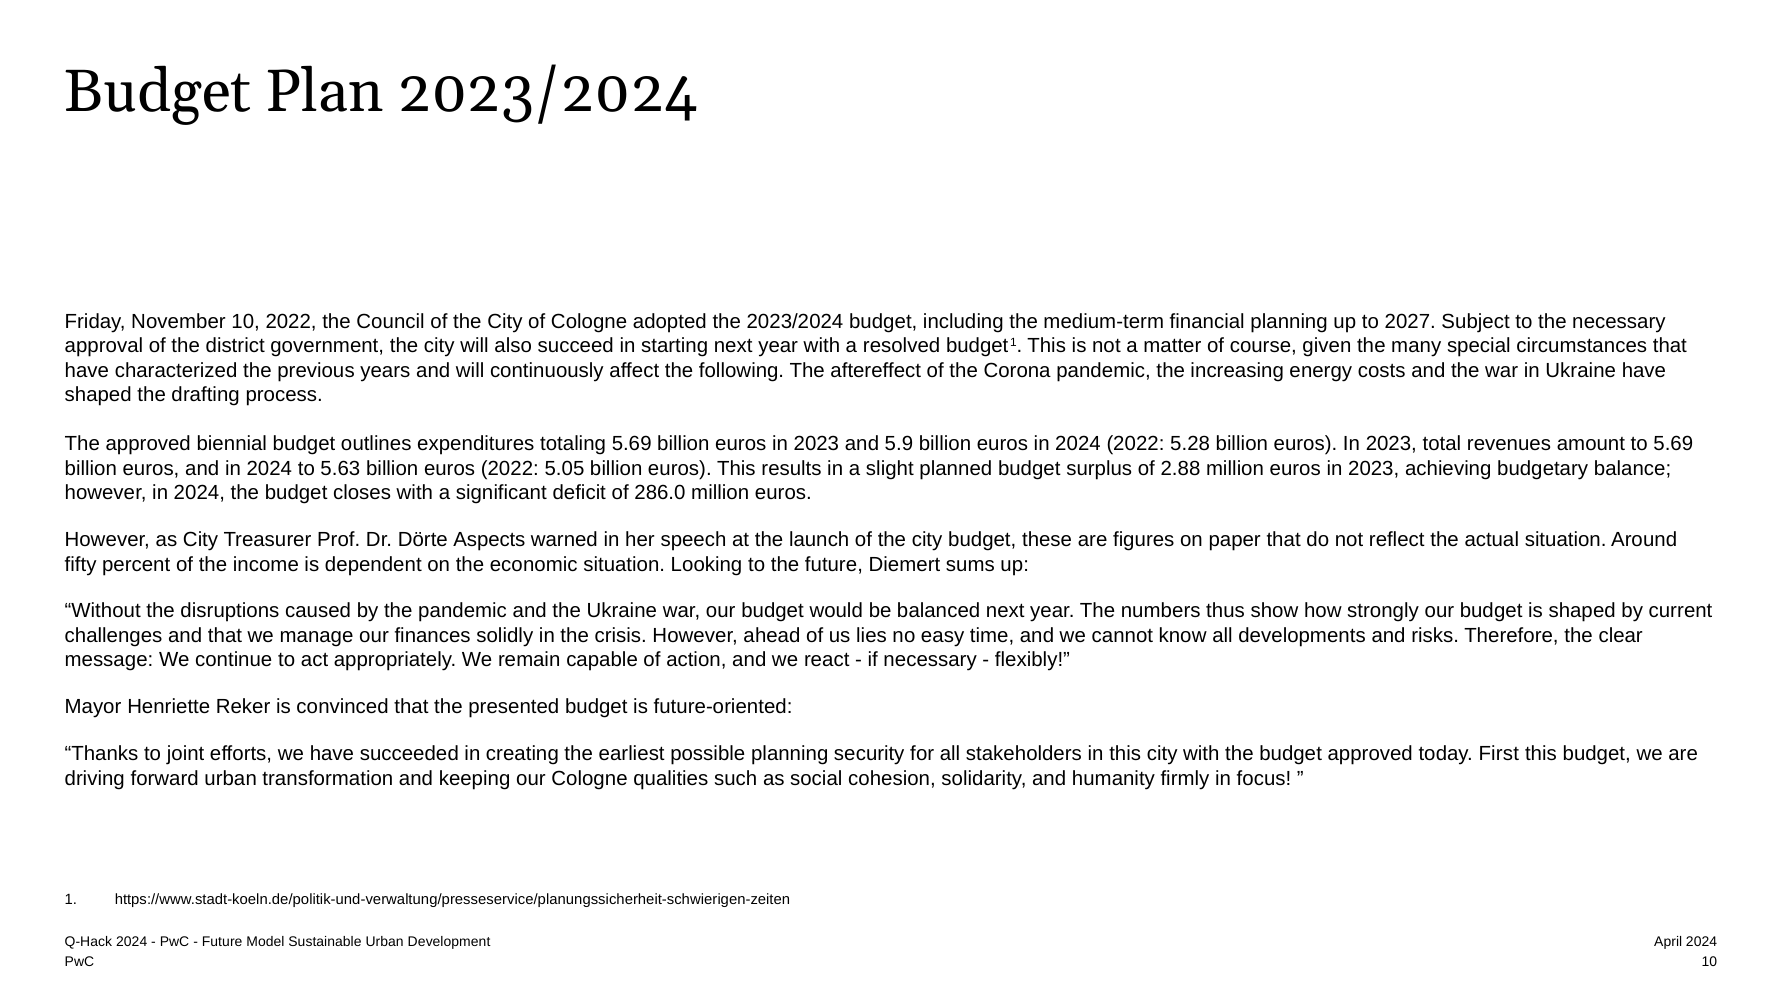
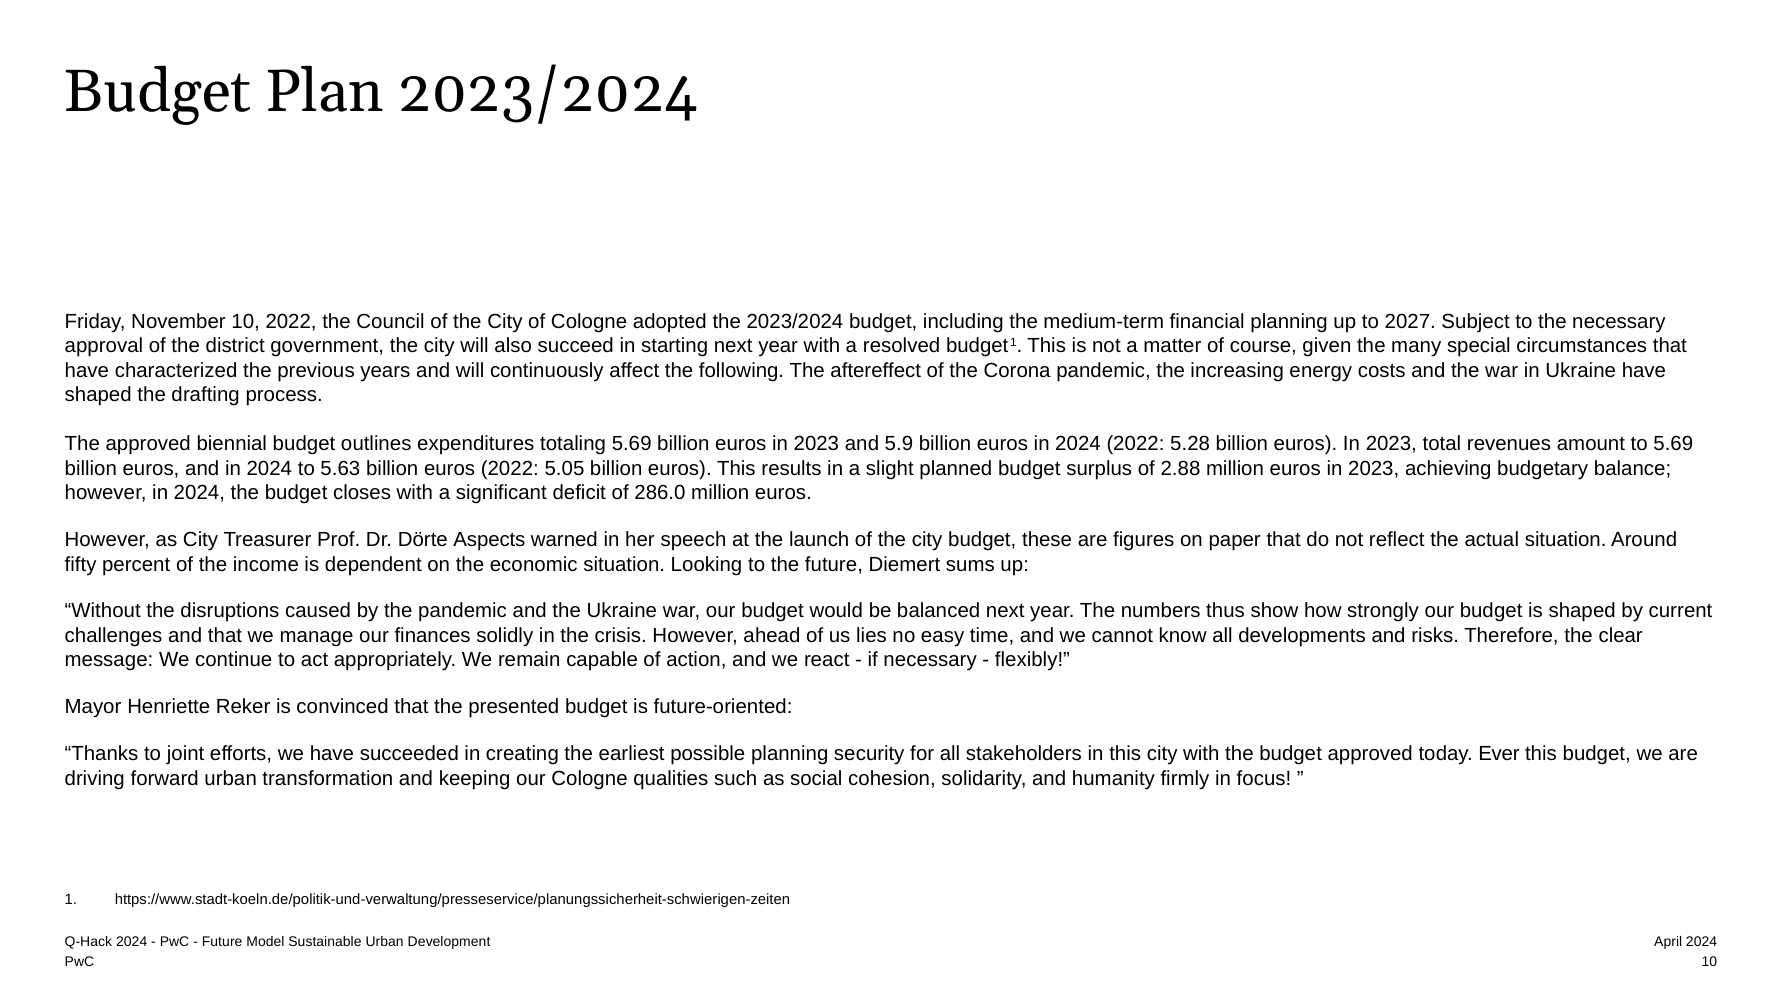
First: First -> Ever
